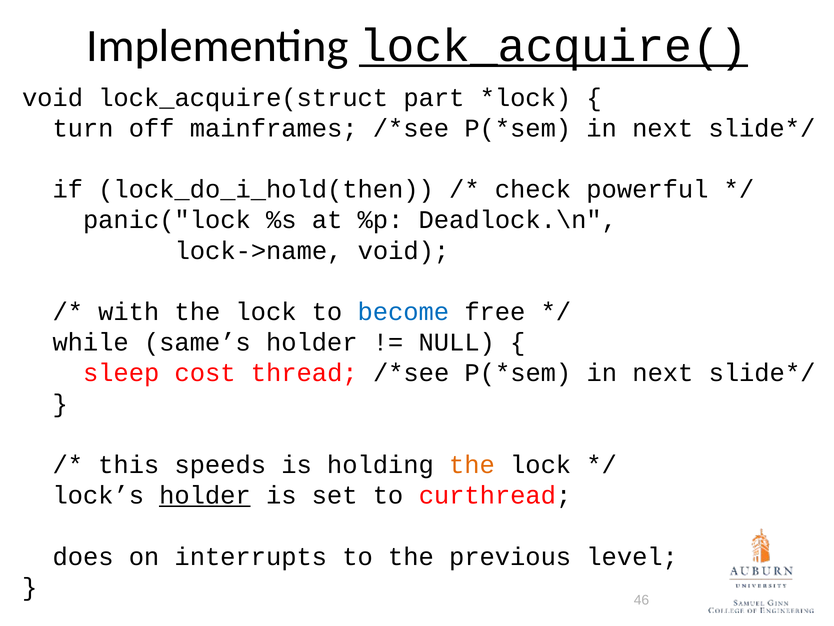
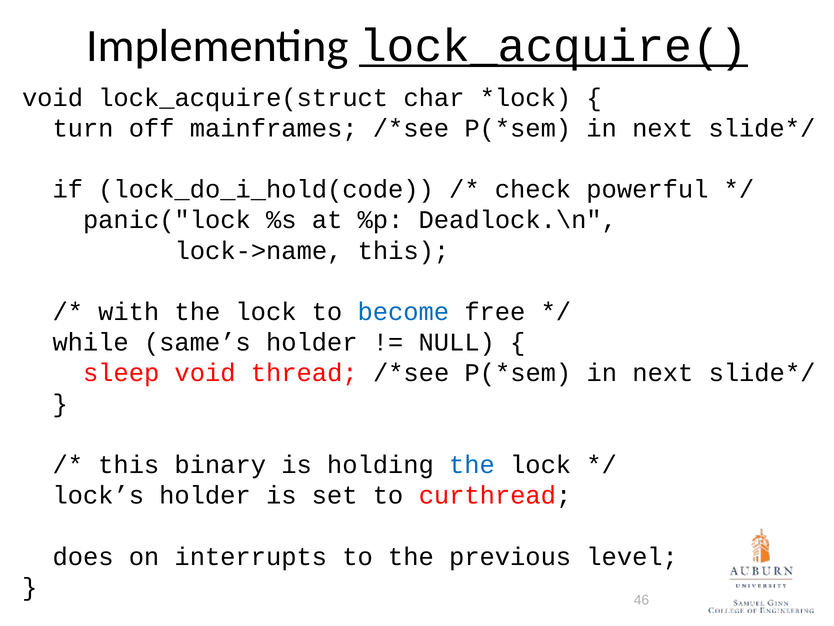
part: part -> char
lock_do_i_hold(then: lock_do_i_hold(then -> lock_do_i_hold(code
lock->name void: void -> this
sleep cost: cost -> void
speeds: speeds -> binary
the at (472, 464) colour: orange -> blue
holder at (205, 495) underline: present -> none
